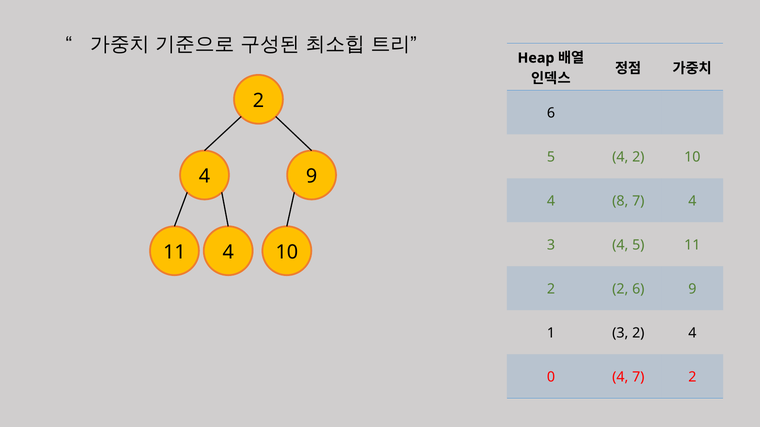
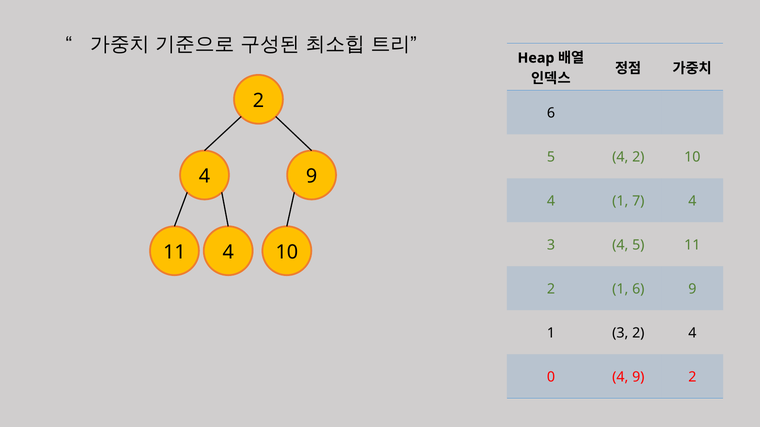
4 8: 8 -> 1
2 2: 2 -> 1
0 4 7: 7 -> 9
